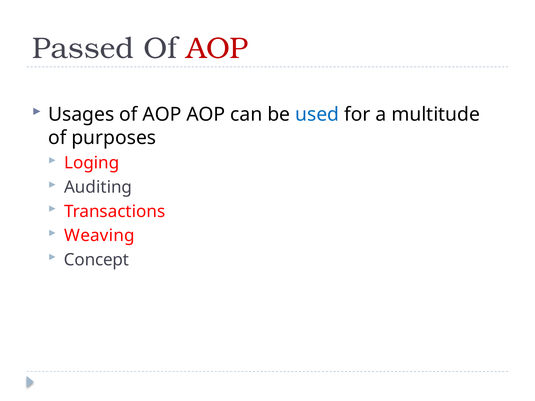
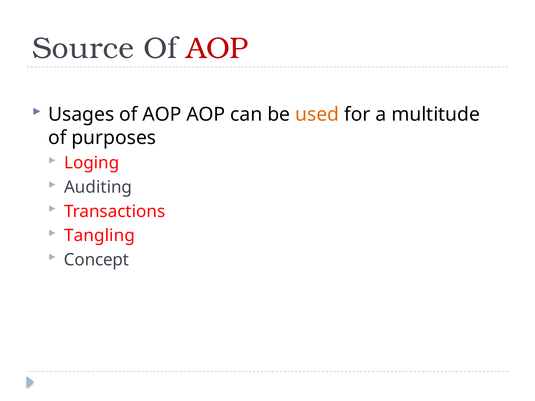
Passed: Passed -> Source
used colour: blue -> orange
Weaving: Weaving -> Tangling
